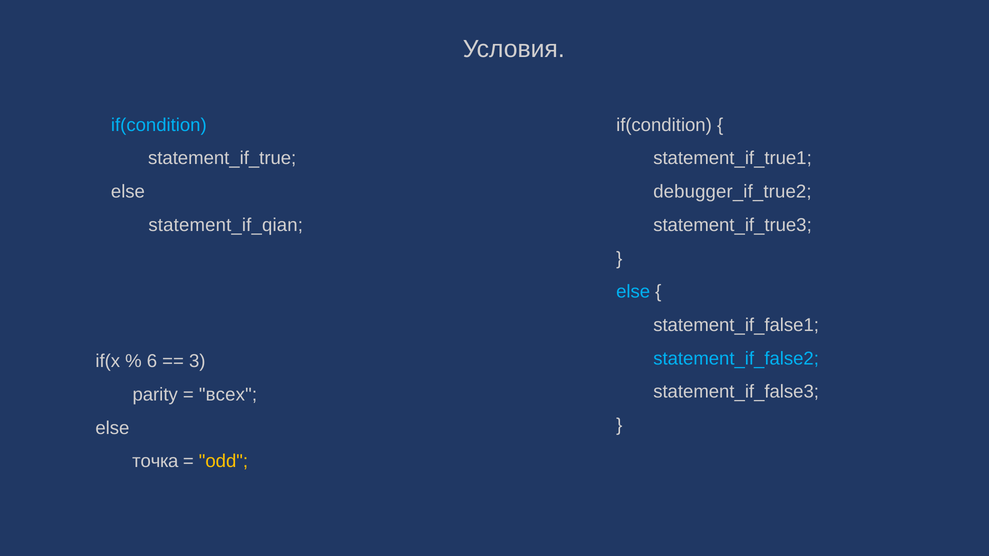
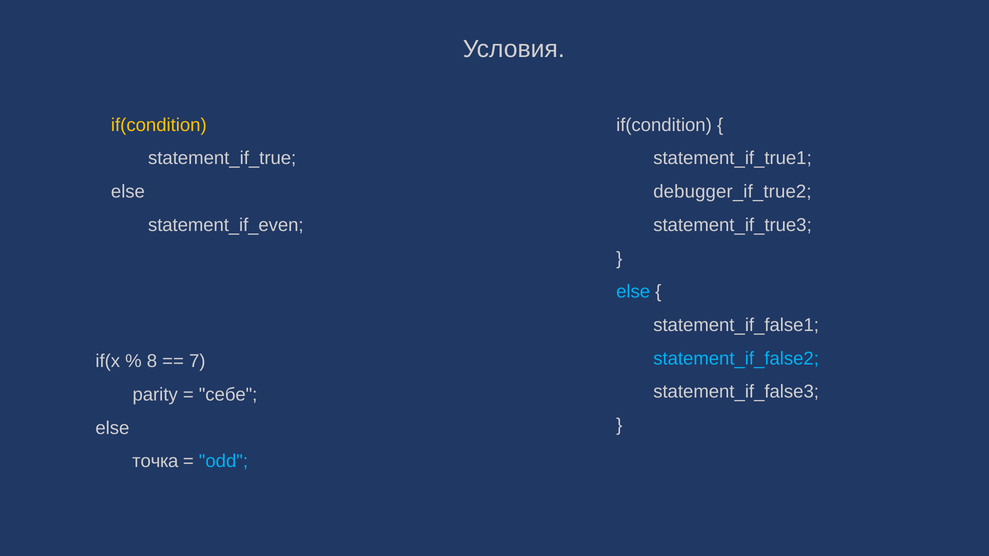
if(condition at (159, 125) colour: light blue -> yellow
statement_if_qian: statement_if_qian -> statement_if_even
6: 6 -> 8
3: 3 -> 7
всех: всех -> себе
odd colour: yellow -> light blue
